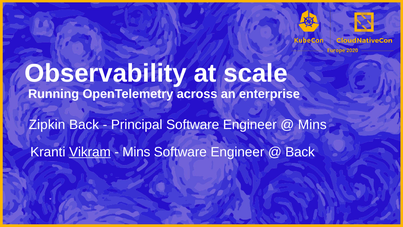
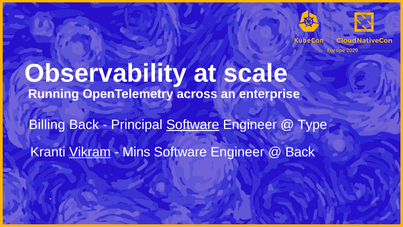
Zipkin: Zipkin -> Billing
Software at (193, 124) underline: none -> present
Mins at (312, 124): Mins -> Type
